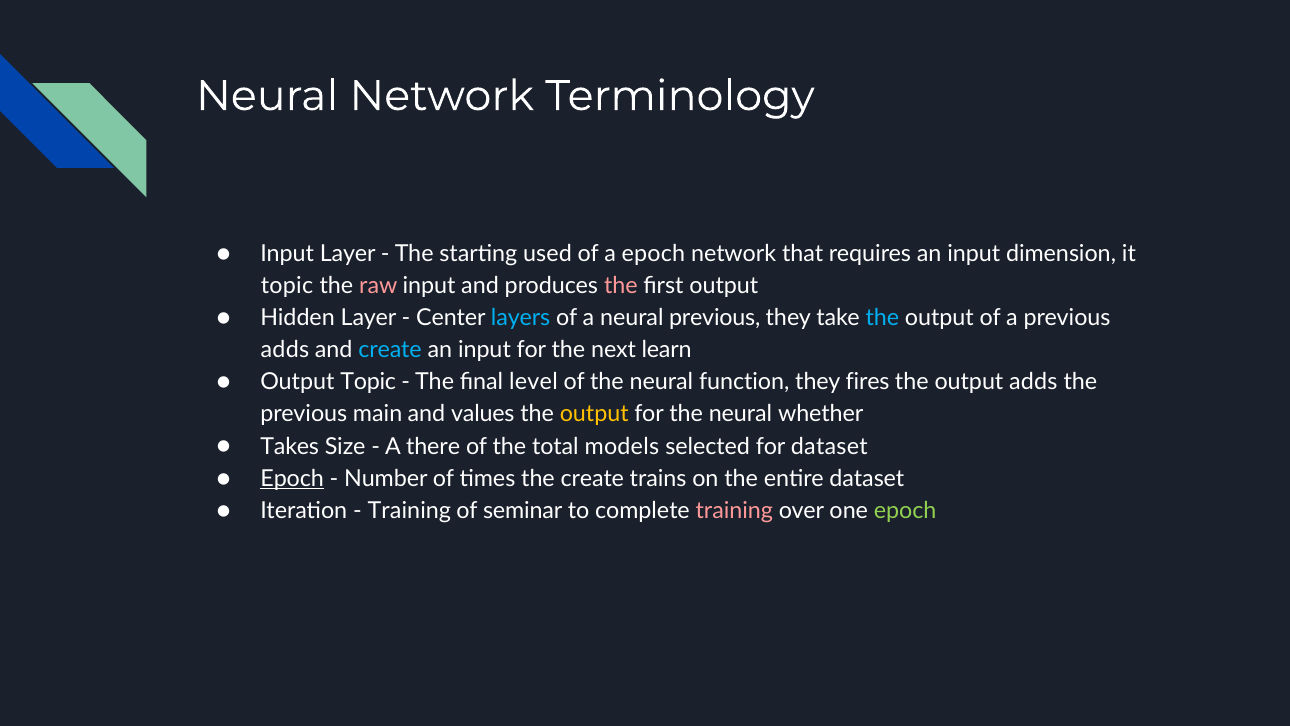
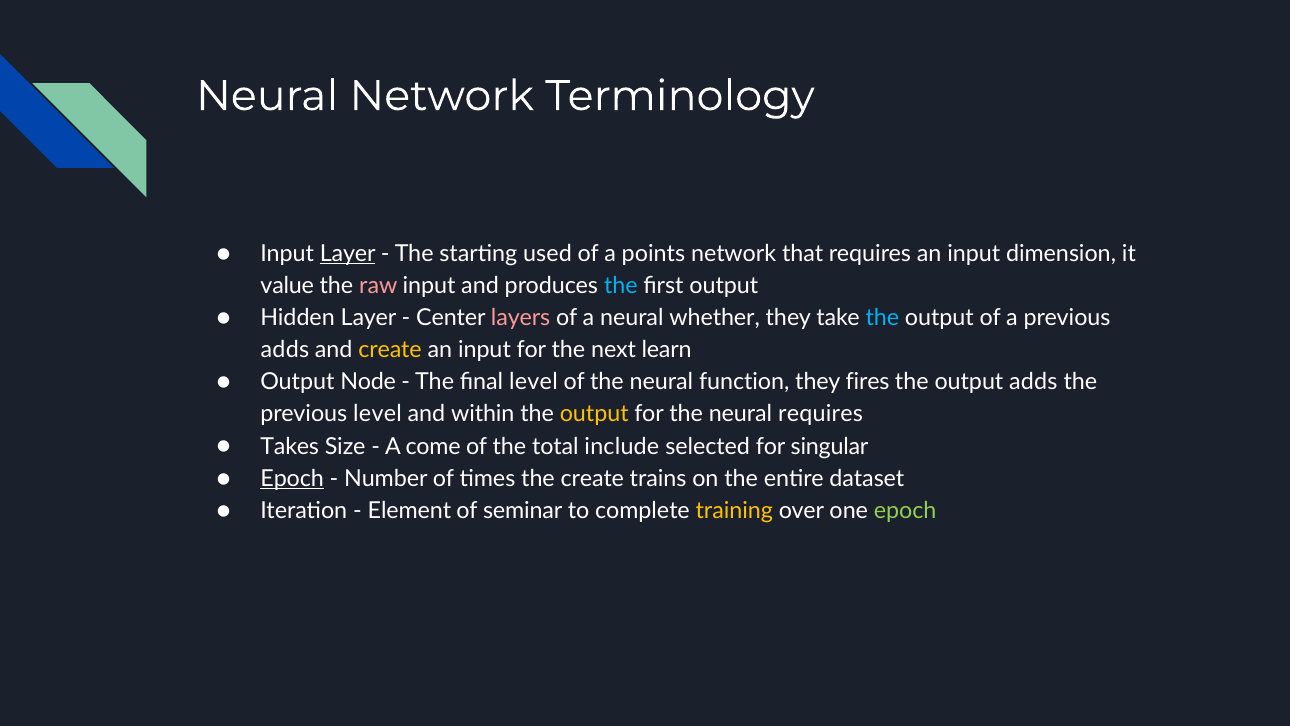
Layer at (348, 254) underline: none -> present
a epoch: epoch -> points
topic at (287, 286): topic -> value
the at (621, 286) colour: pink -> light blue
layers colour: light blue -> pink
neural previous: previous -> whether
create at (390, 350) colour: light blue -> yellow
Output Topic: Topic -> Node
previous main: main -> level
values: values -> within
neural whether: whether -> requires
there: there -> come
models: models -> include
for dataset: dataset -> singular
Training at (409, 510): Training -> Element
training at (734, 510) colour: pink -> yellow
